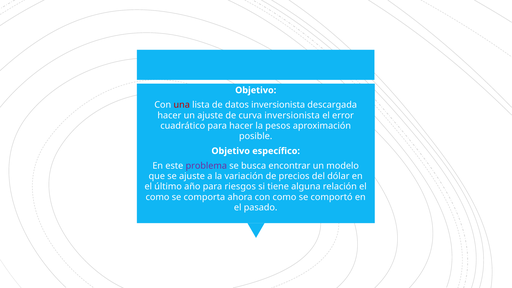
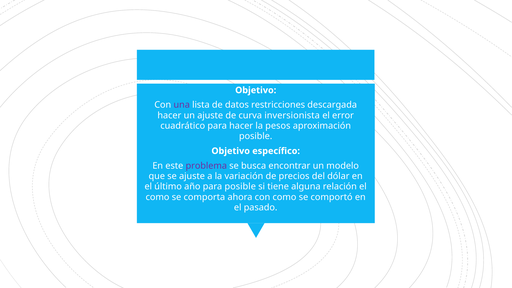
una colour: red -> purple
datos inversionista: inversionista -> restricciones
para riesgos: riesgos -> posible
